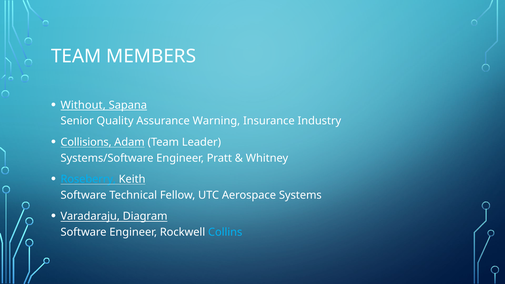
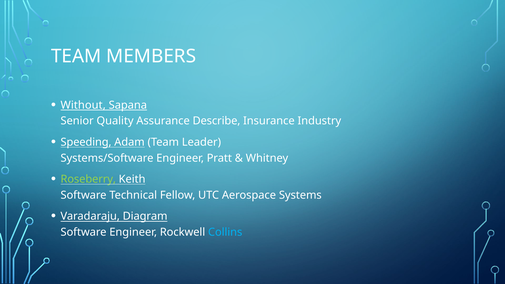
Warning: Warning -> Describe
Collisions: Collisions -> Speeding
Roseberry colour: light blue -> light green
